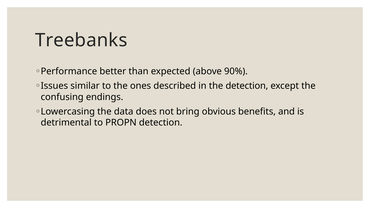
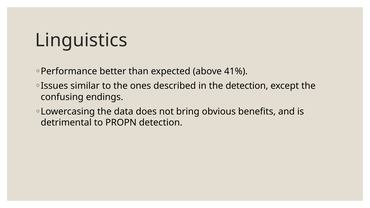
Treebanks: Treebanks -> Linguistics
90%: 90% -> 41%
